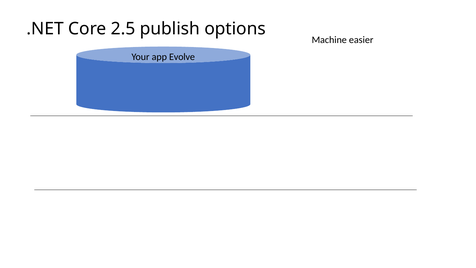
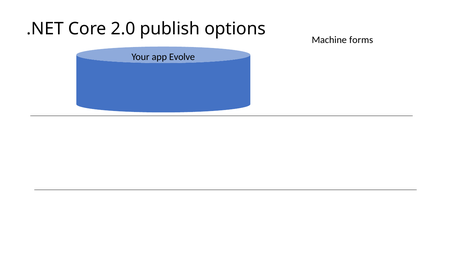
2.5: 2.5 -> 2.0
easier: easier -> forms
